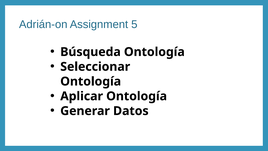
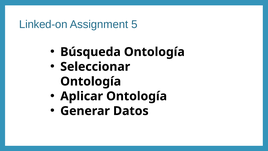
Adrián-on: Adrián-on -> Linked-on
